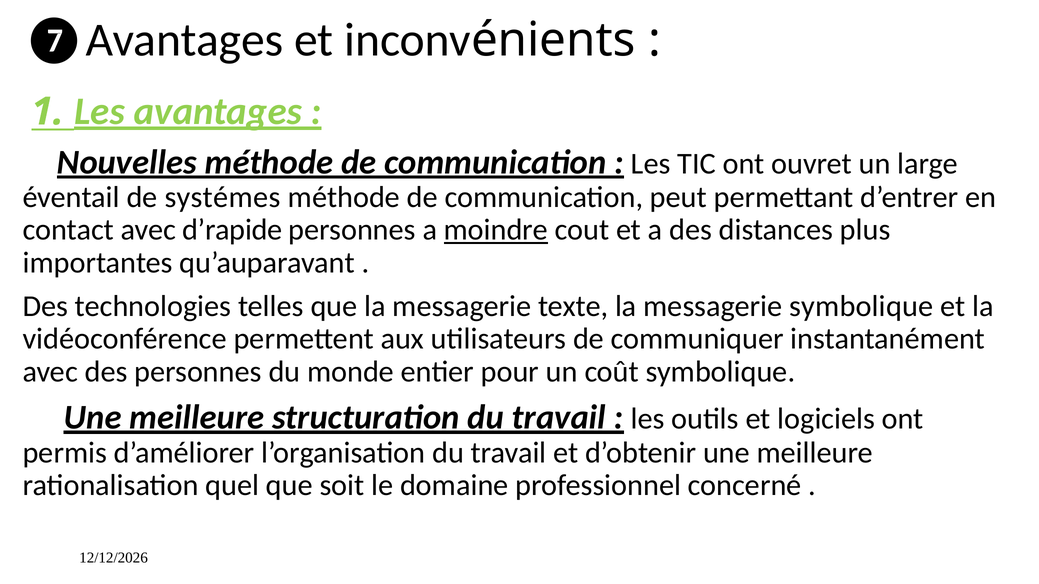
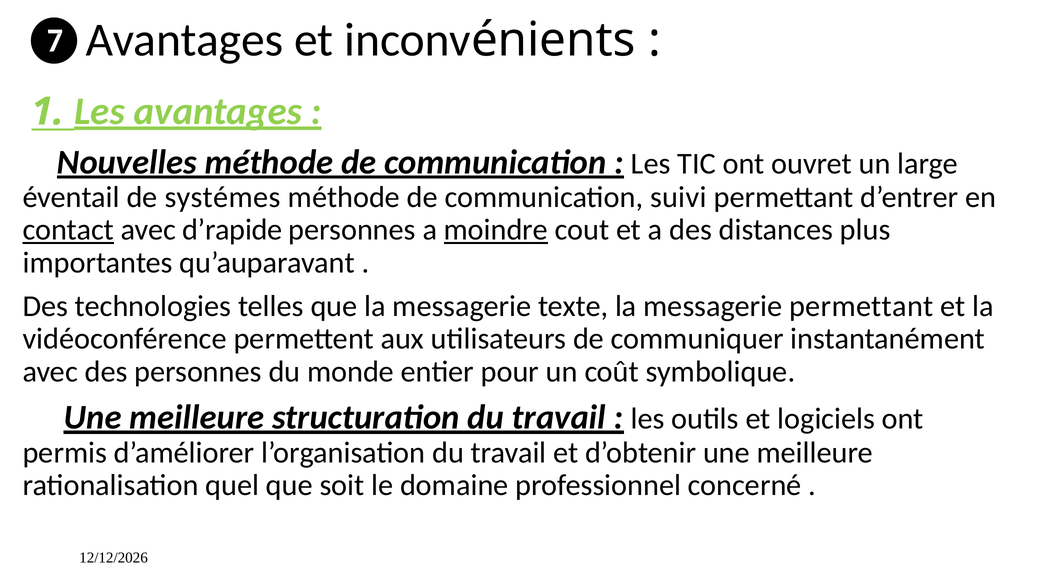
peut: peut -> suivi
contact underline: none -> present
messagerie symbolique: symbolique -> permettant
